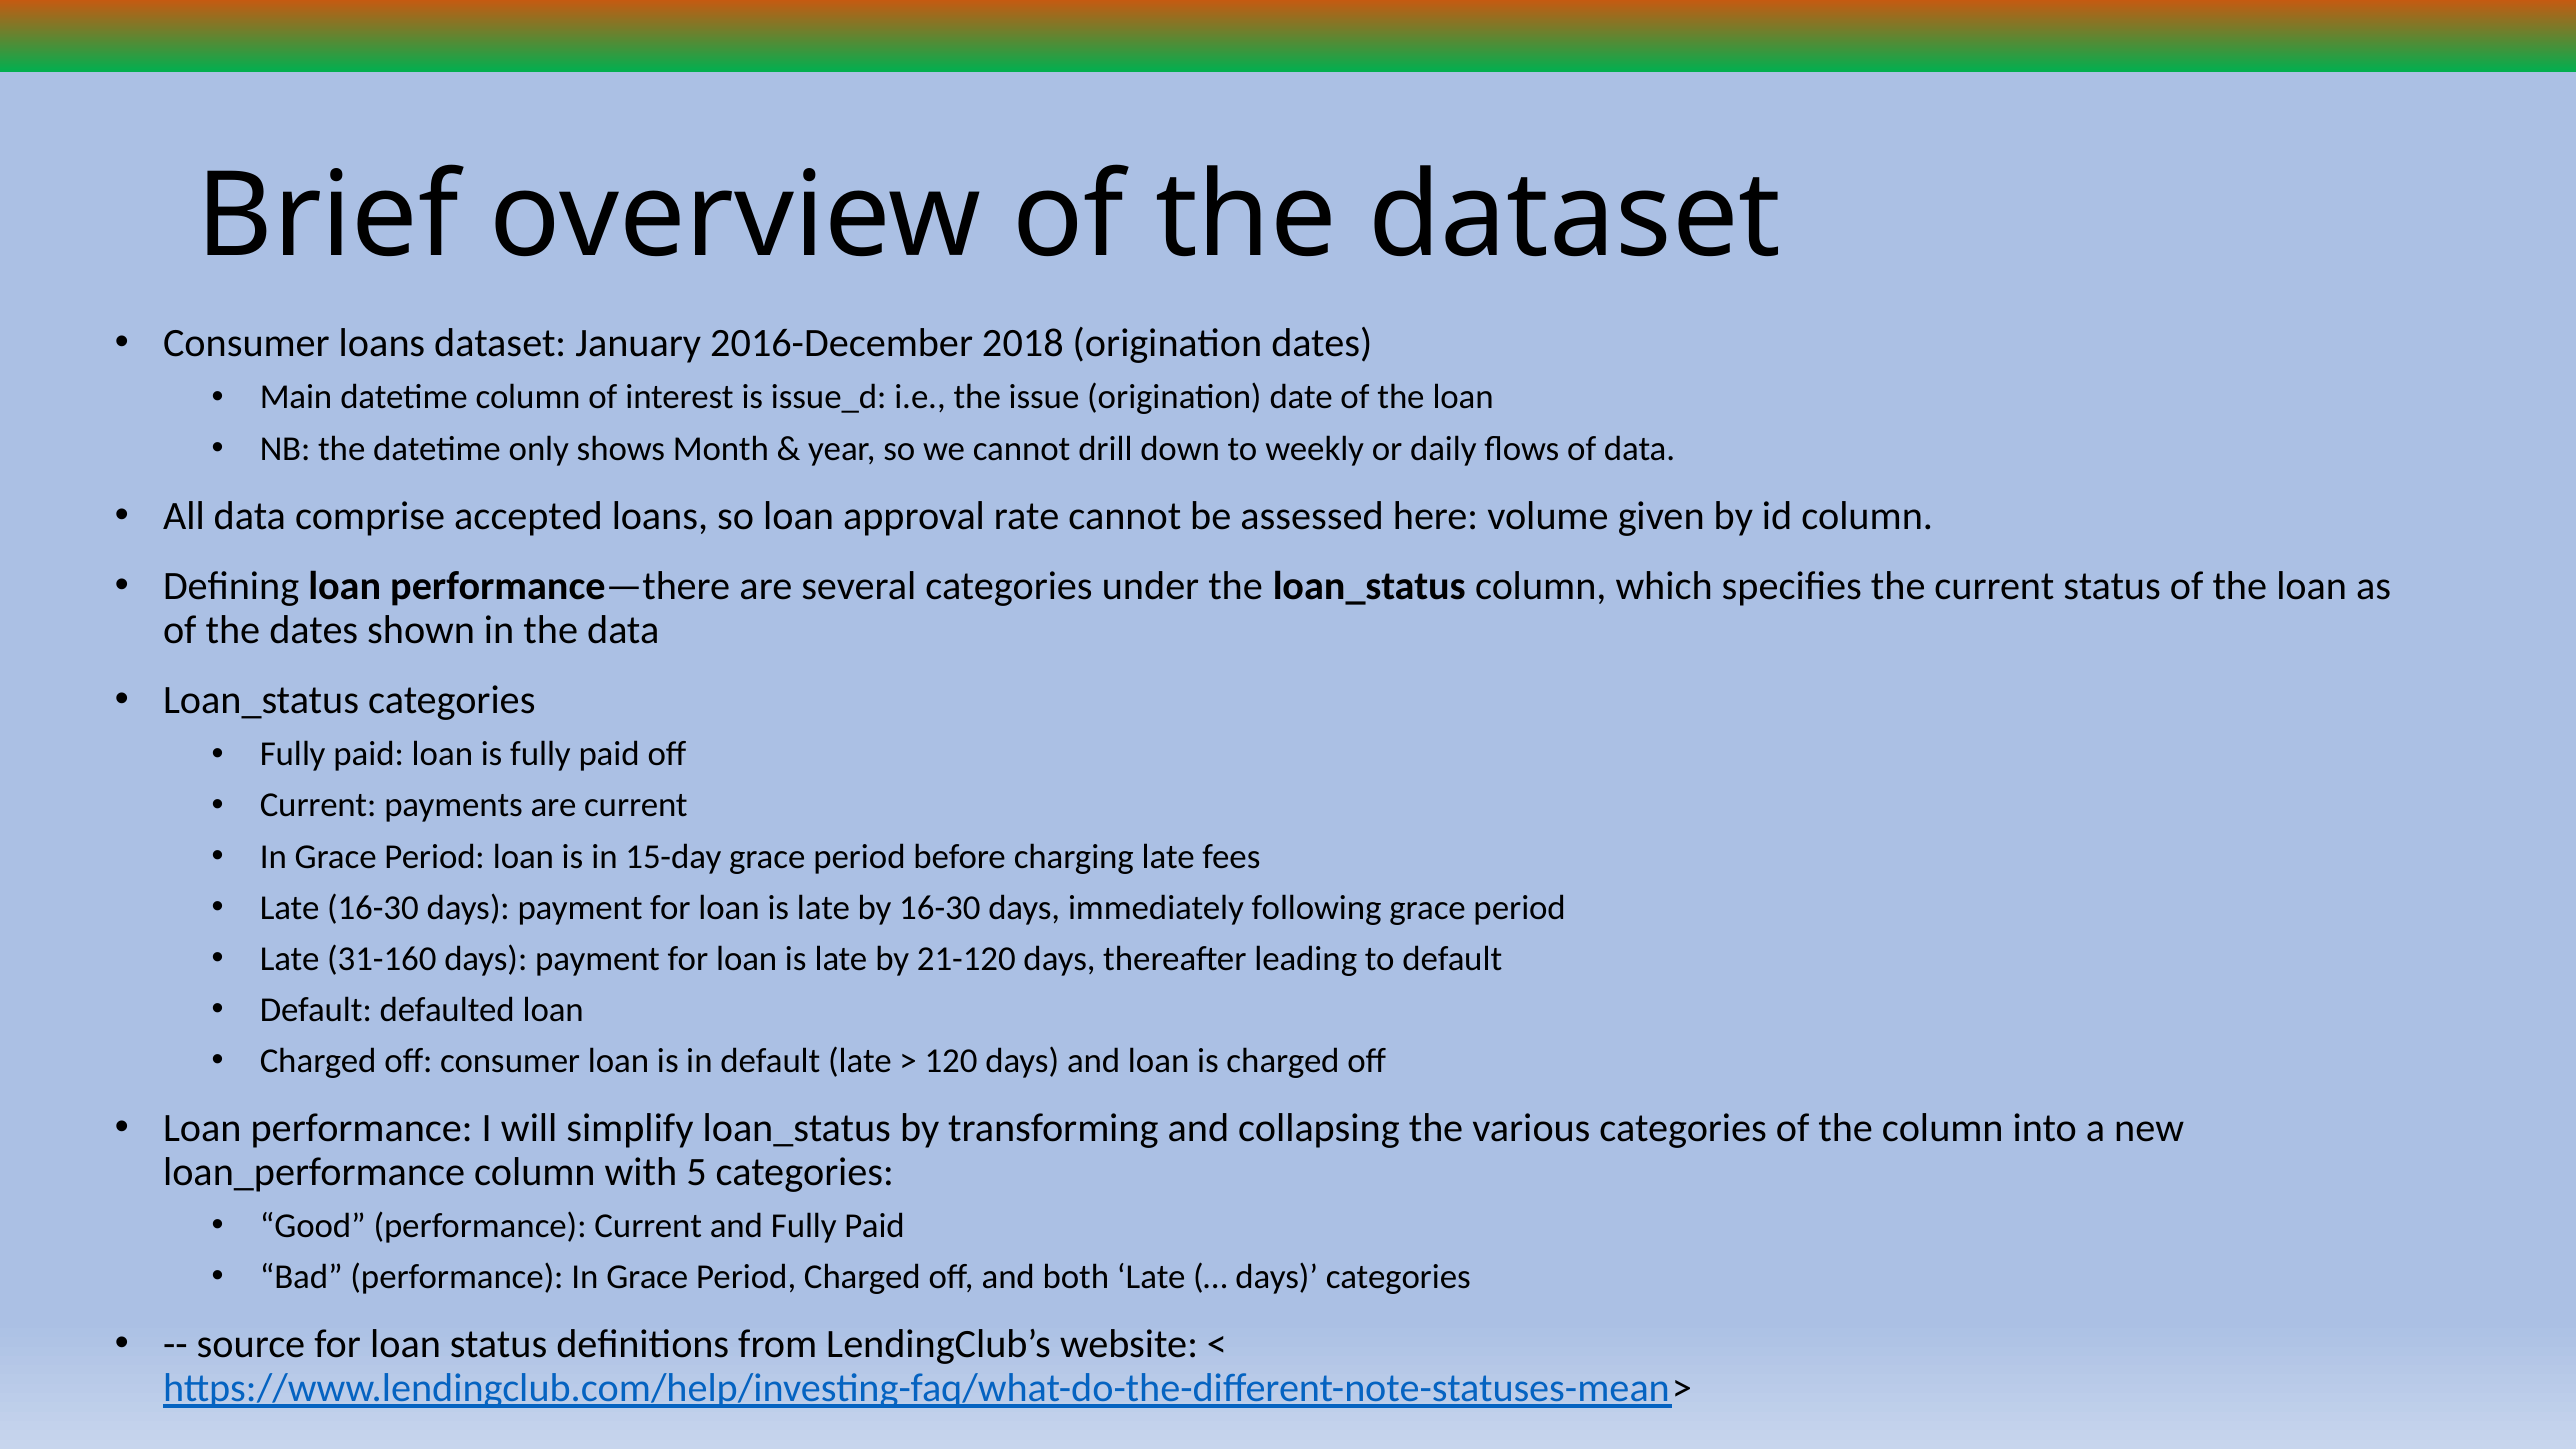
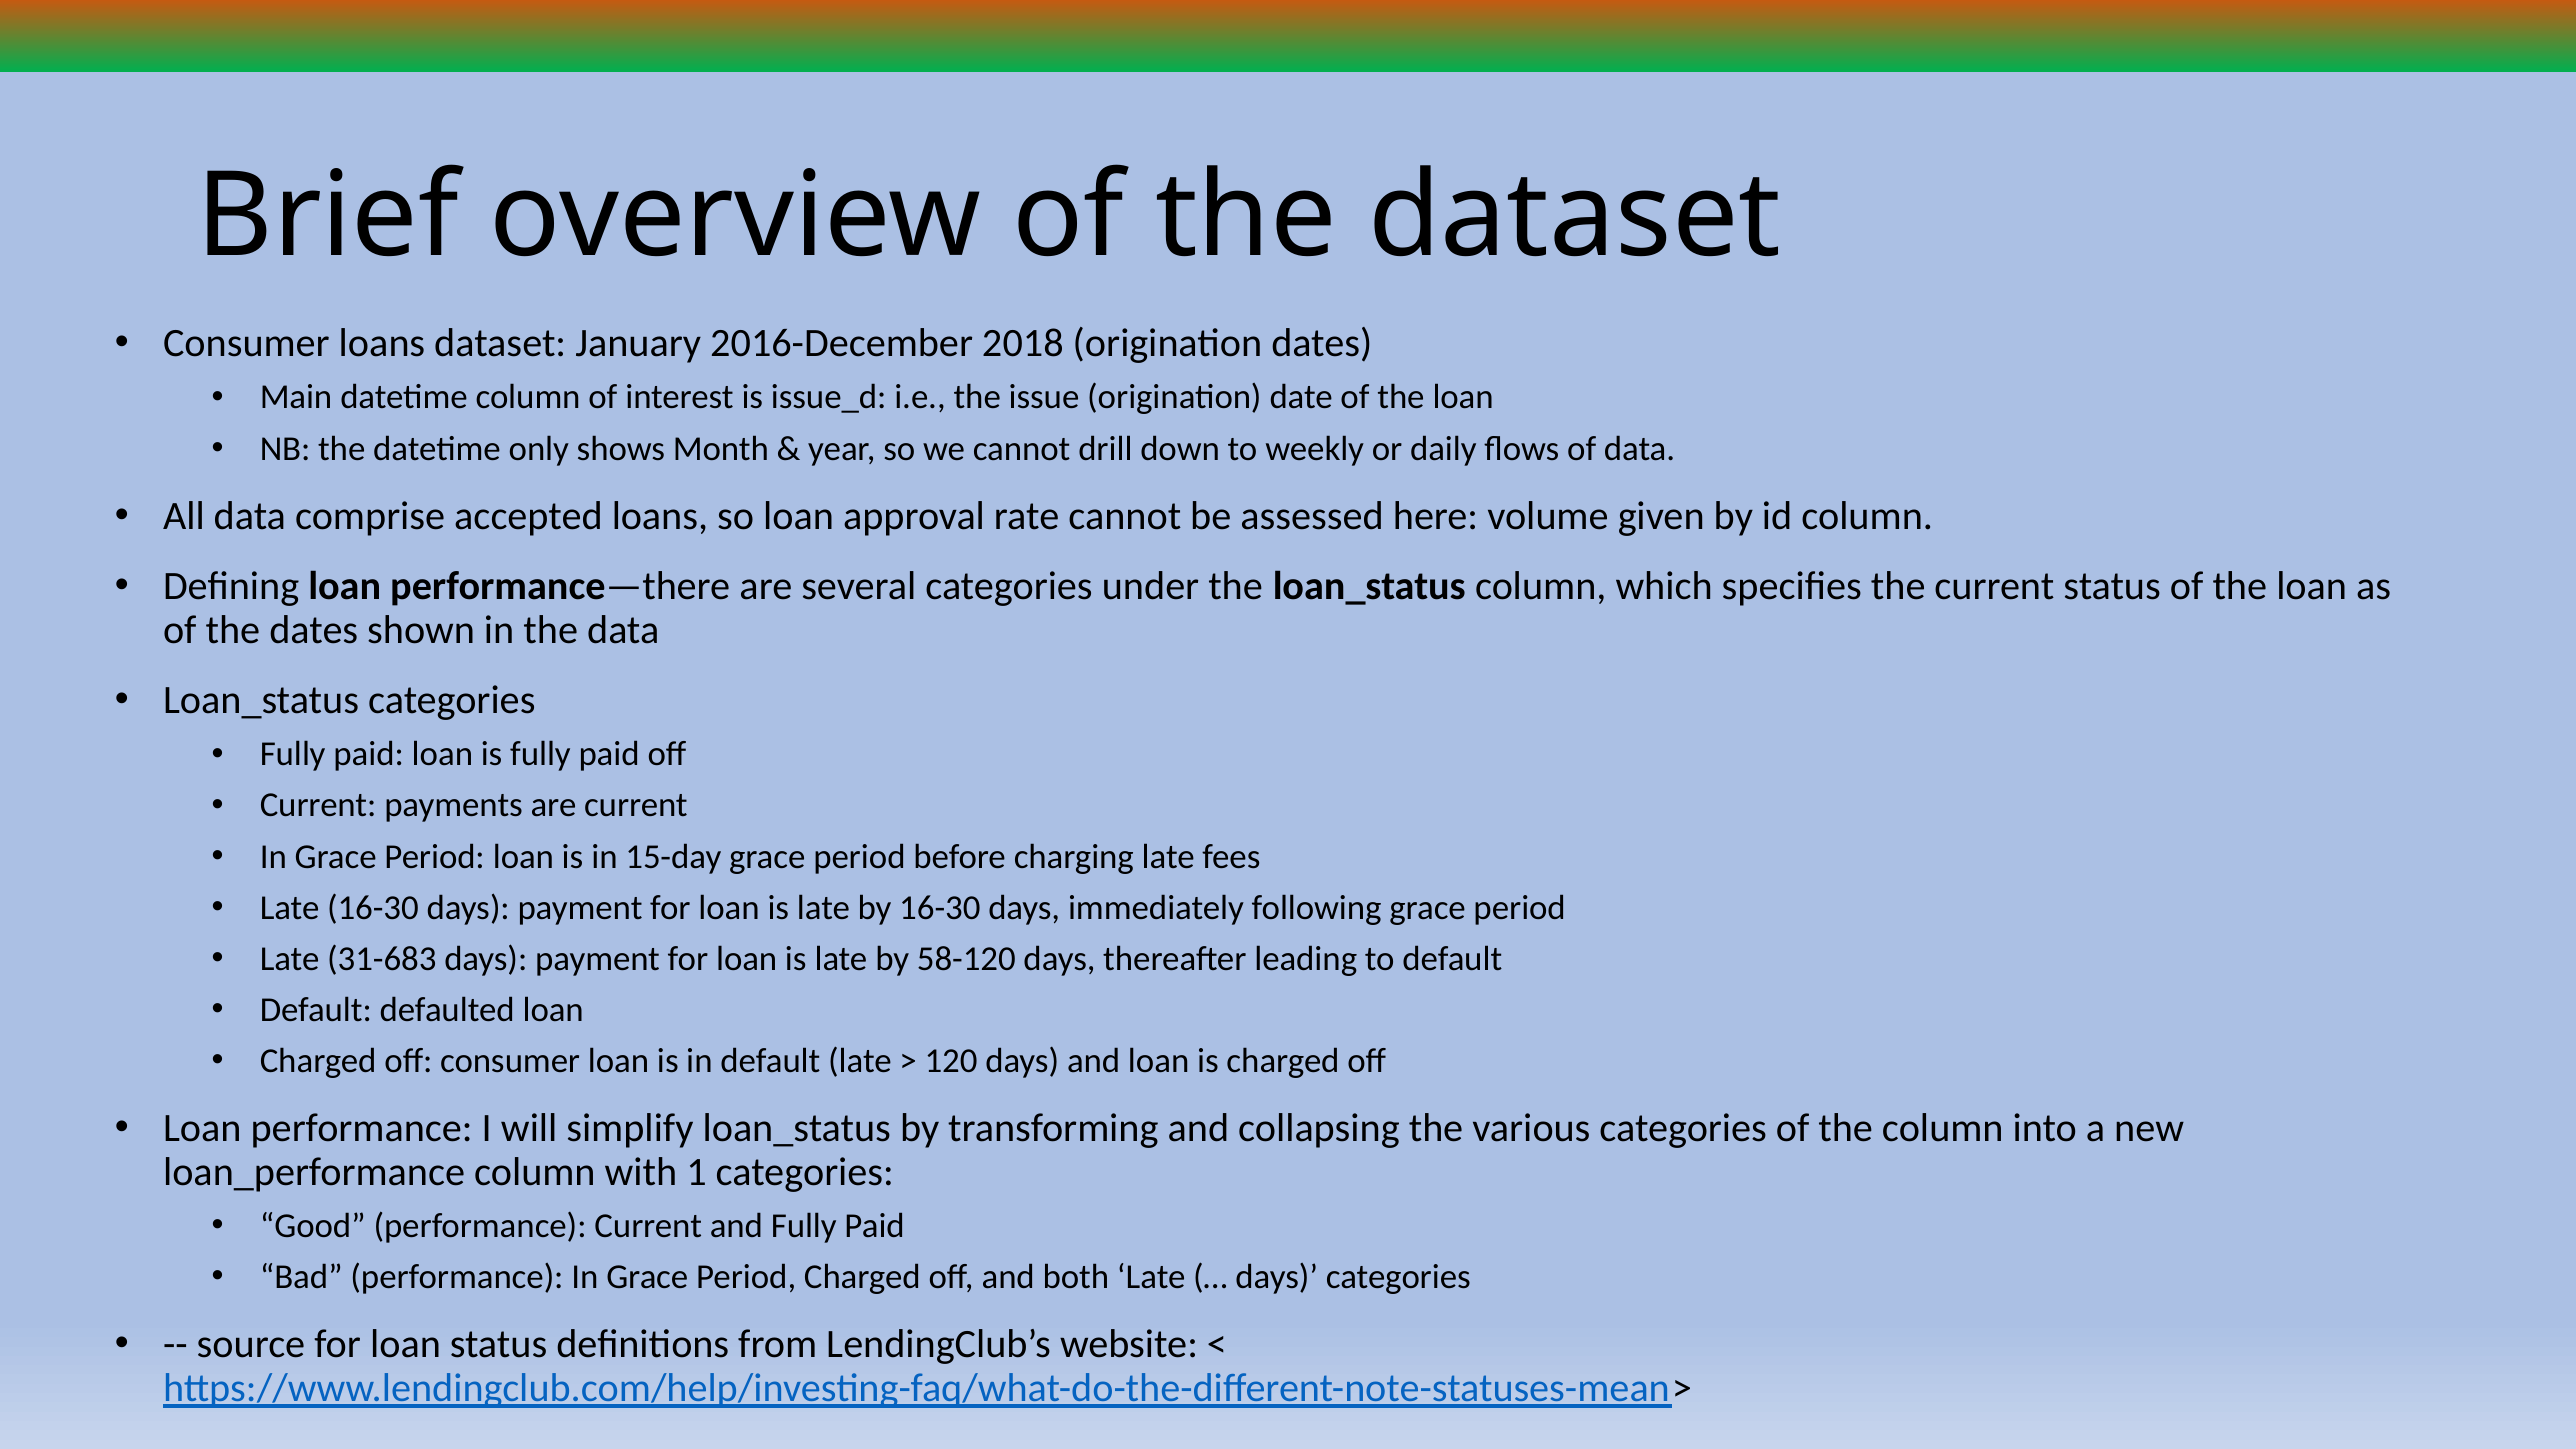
31-160: 31-160 -> 31-683
21-120: 21-120 -> 58-120
5: 5 -> 1
